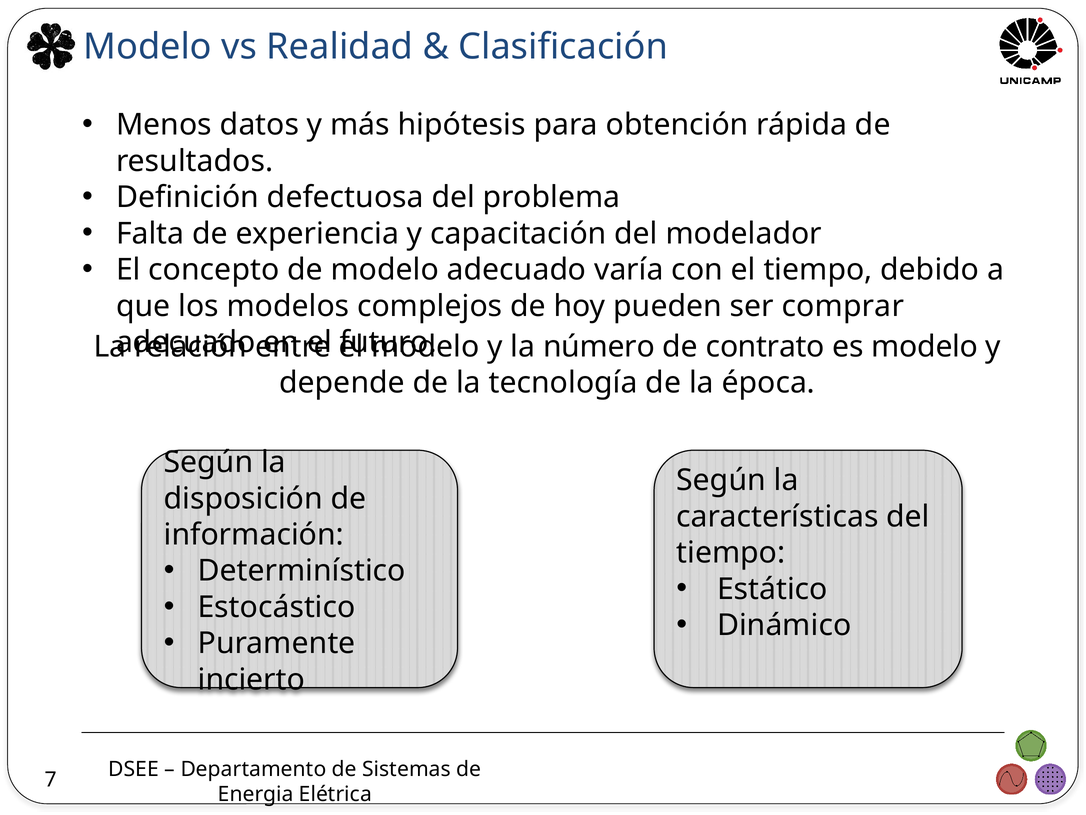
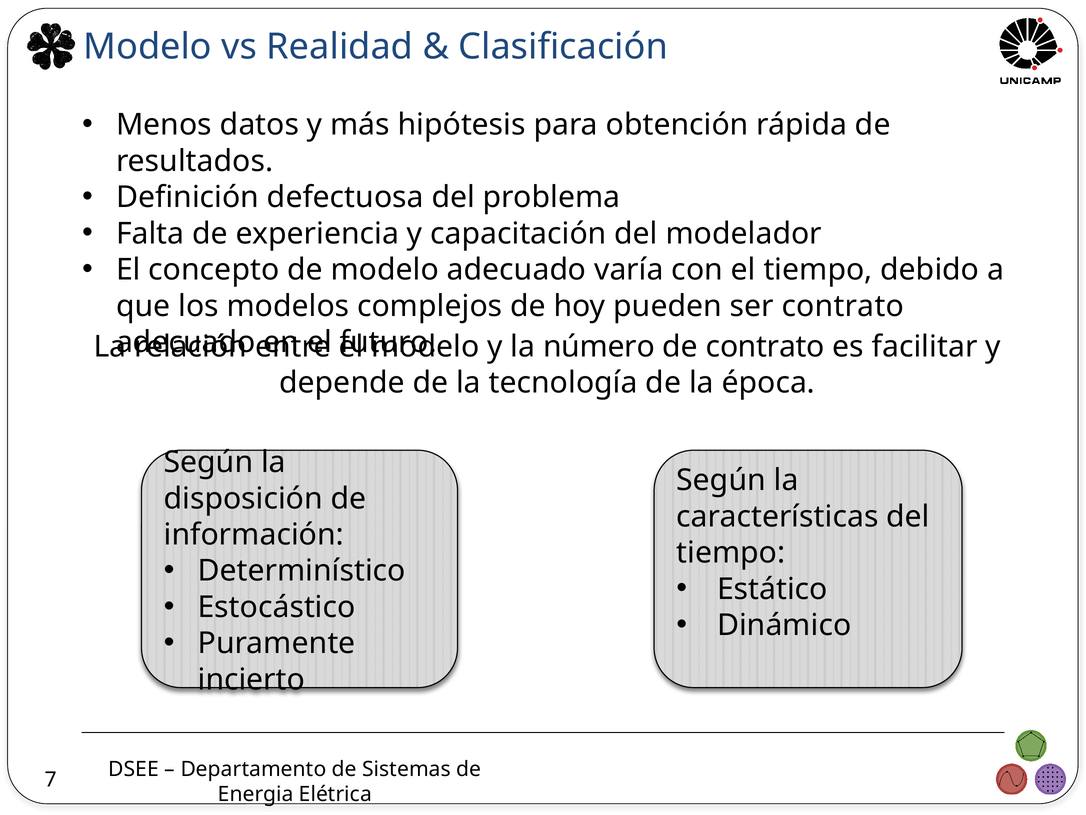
ser comprar: comprar -> contrato
es modelo: modelo -> facilitar
